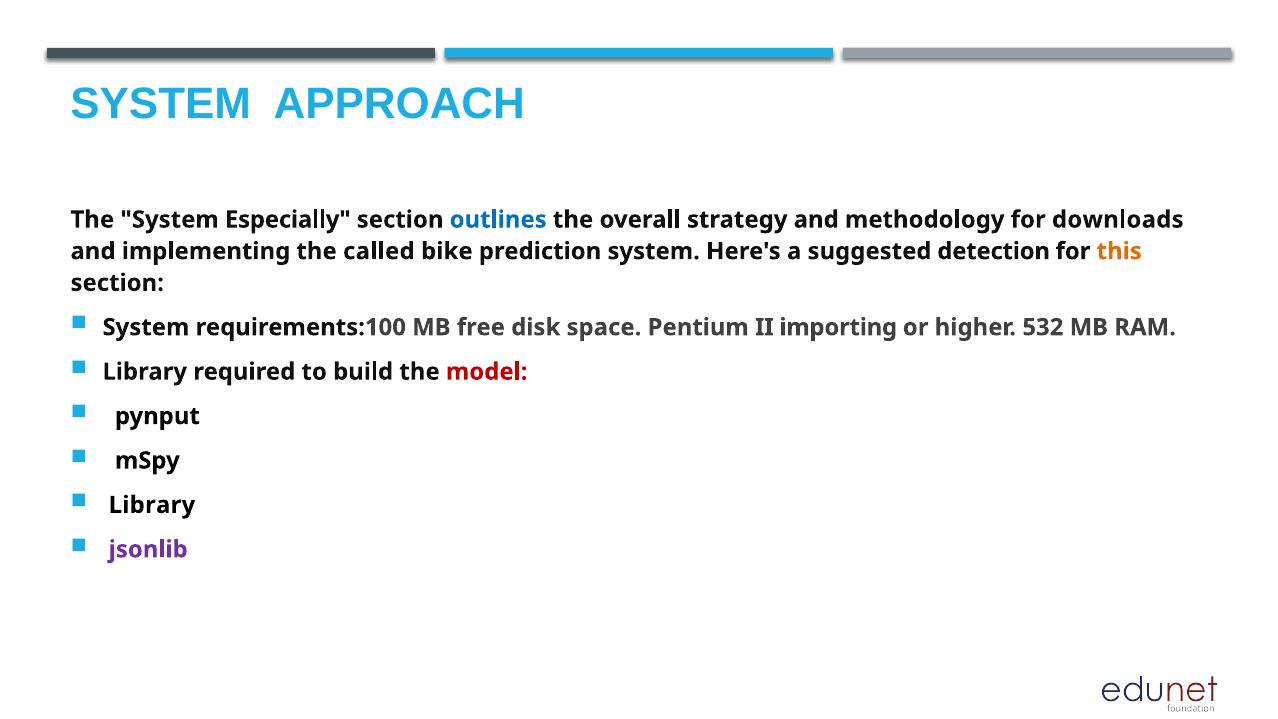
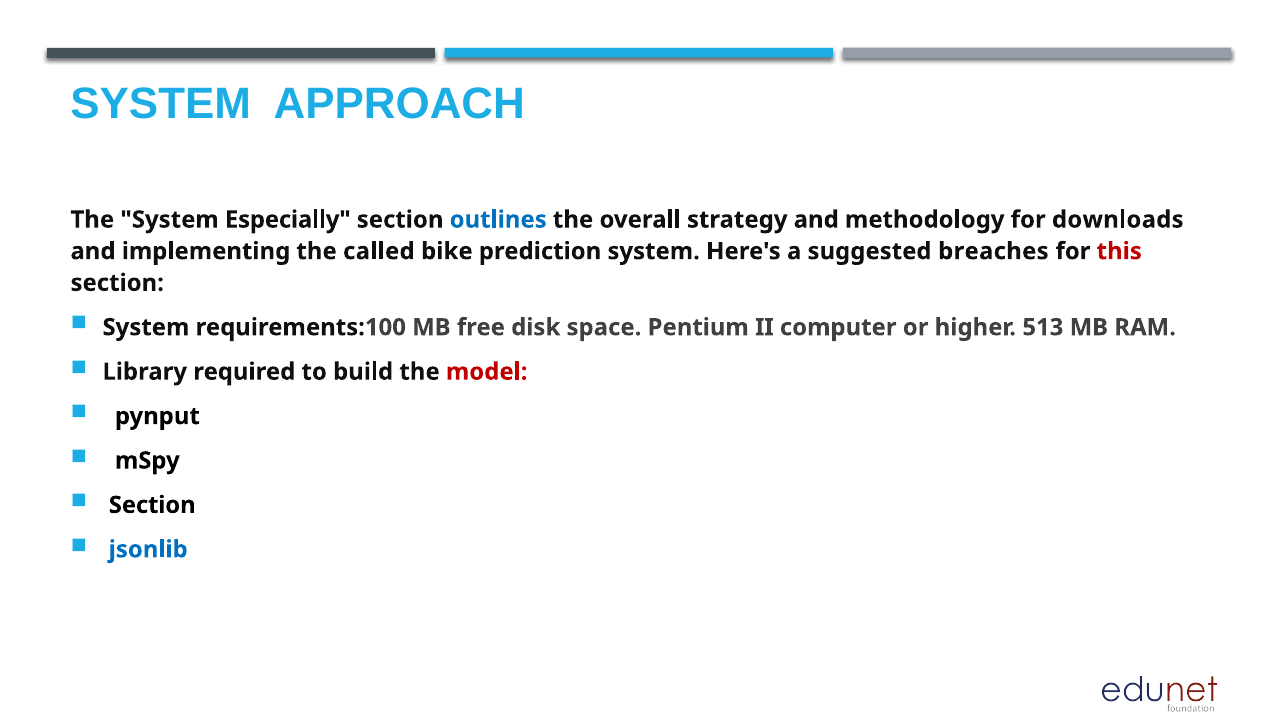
detection: detection -> breaches
this colour: orange -> red
importing: importing -> computer
532: 532 -> 513
Library at (152, 505): Library -> Section
jsonlib colour: purple -> blue
